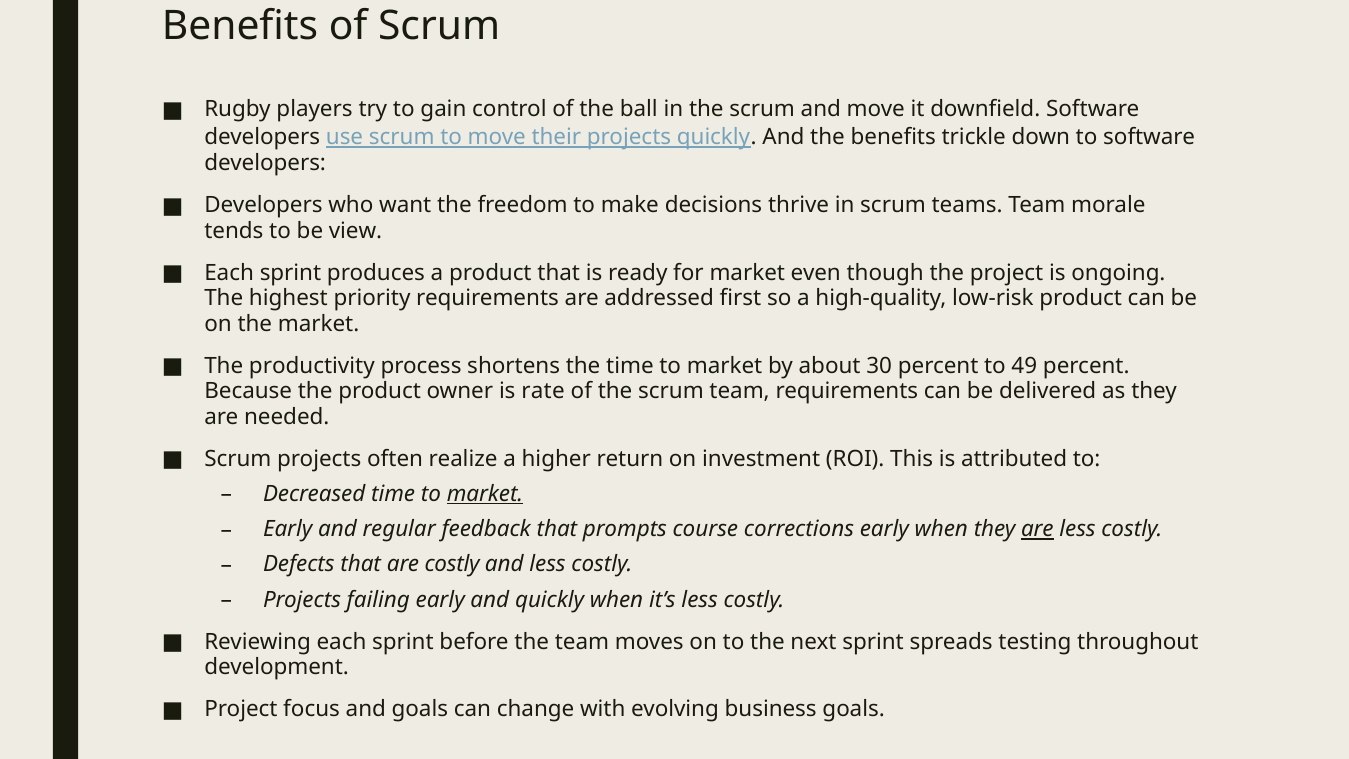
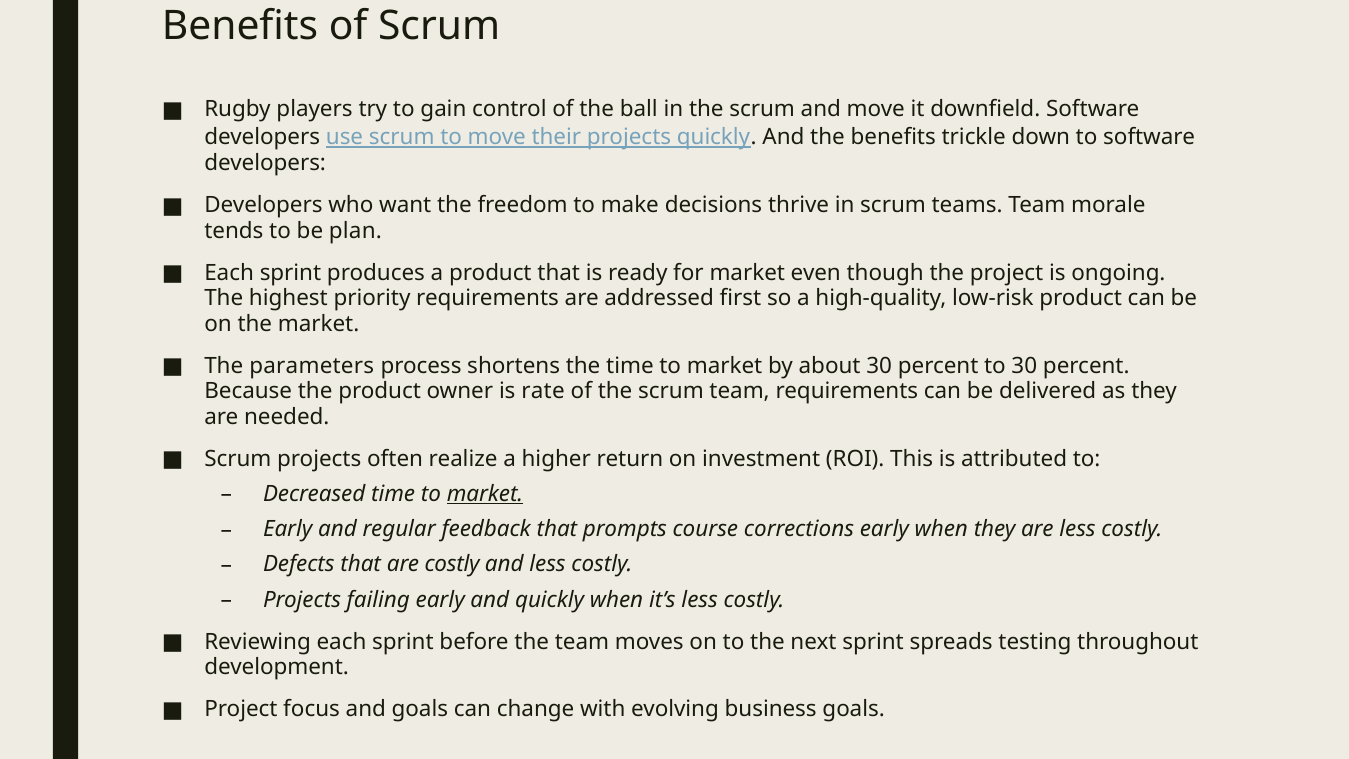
view: view -> plan
productivity: productivity -> parameters
to 49: 49 -> 30
are at (1037, 529) underline: present -> none
